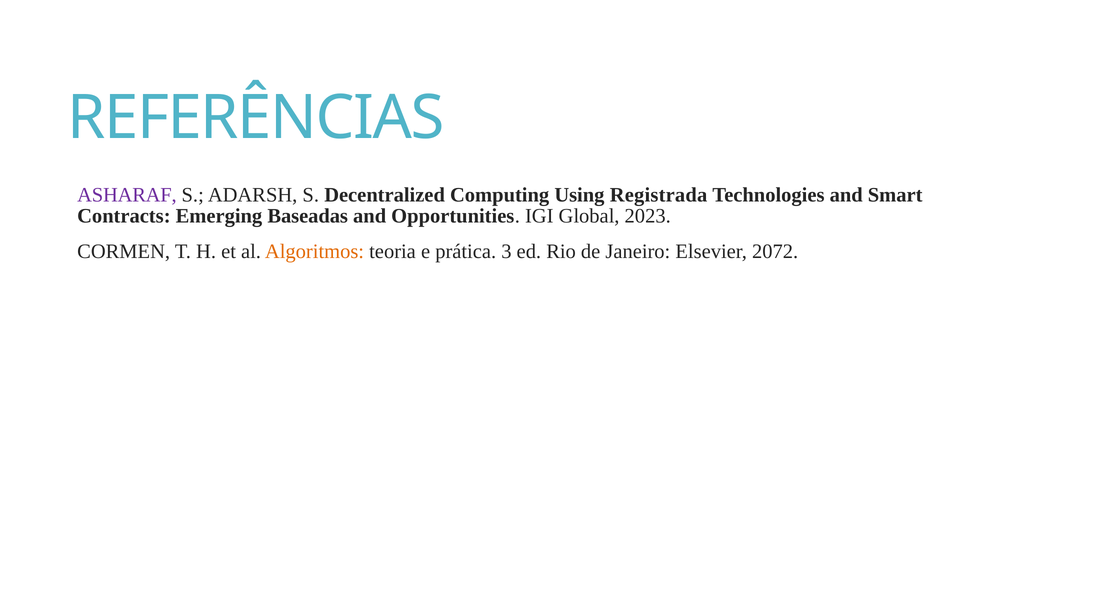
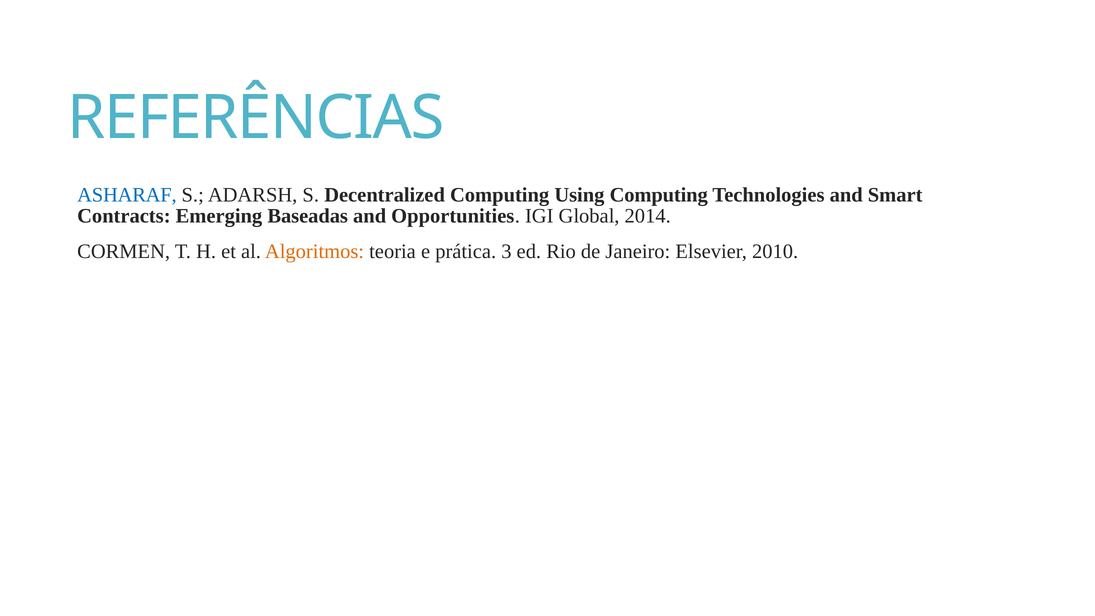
ASHARAF colour: purple -> blue
Using Registrada: Registrada -> Computing
2023: 2023 -> 2014
2072: 2072 -> 2010
